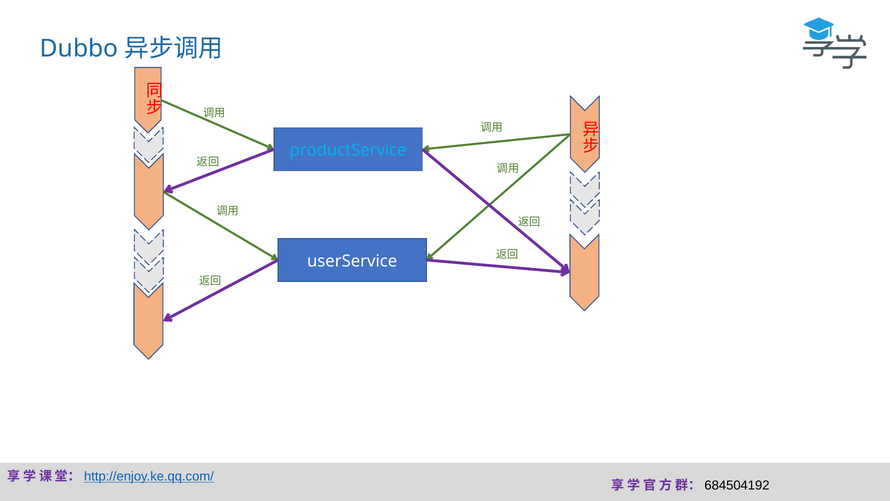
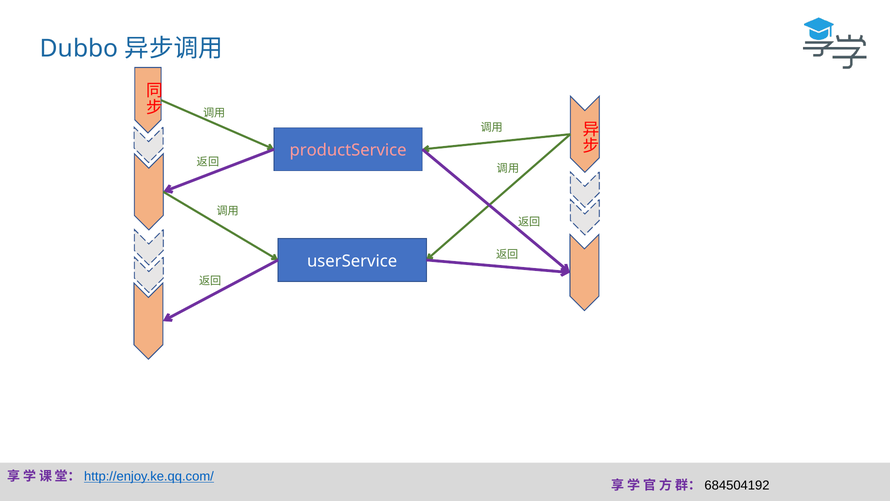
productService colour: light blue -> pink
